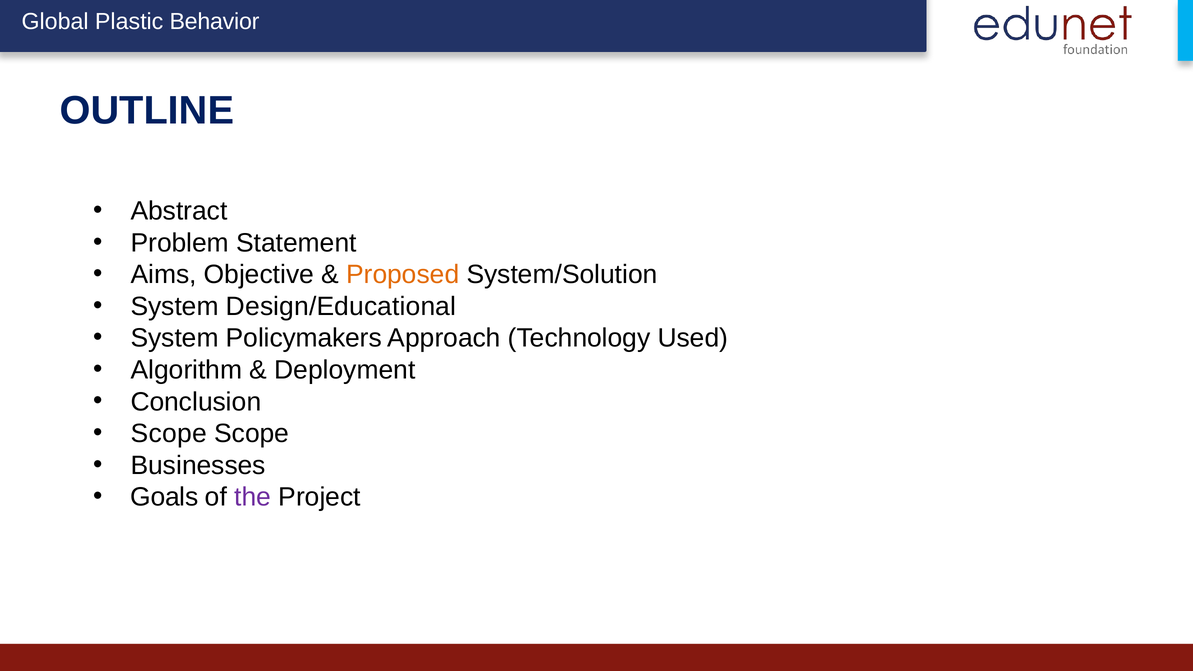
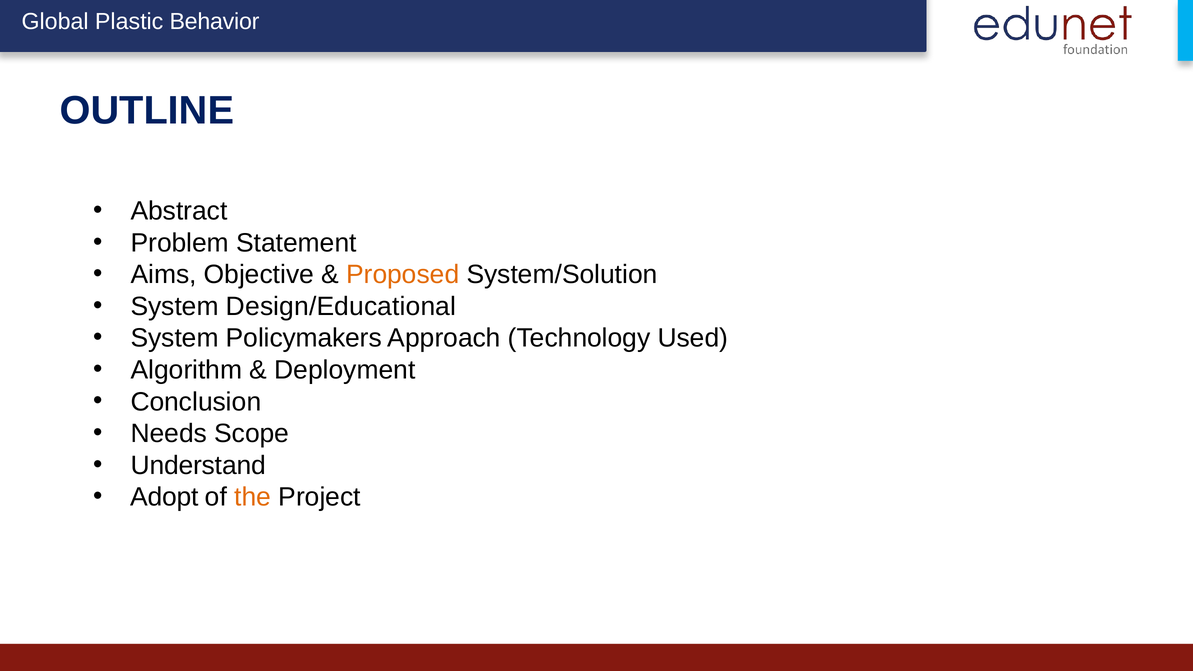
Scope at (169, 434): Scope -> Needs
Businesses: Businesses -> Understand
Goals: Goals -> Adopt
the colour: purple -> orange
